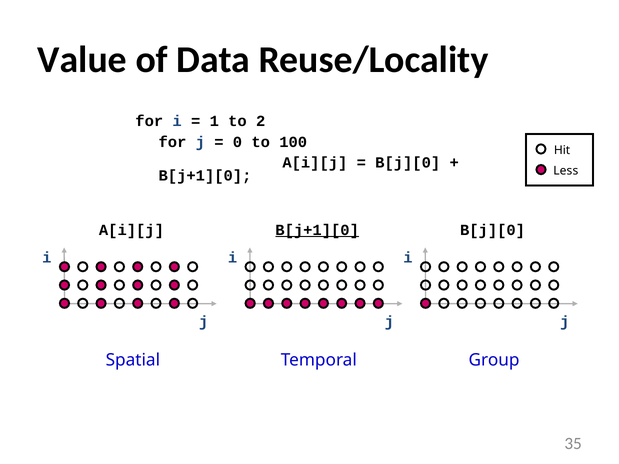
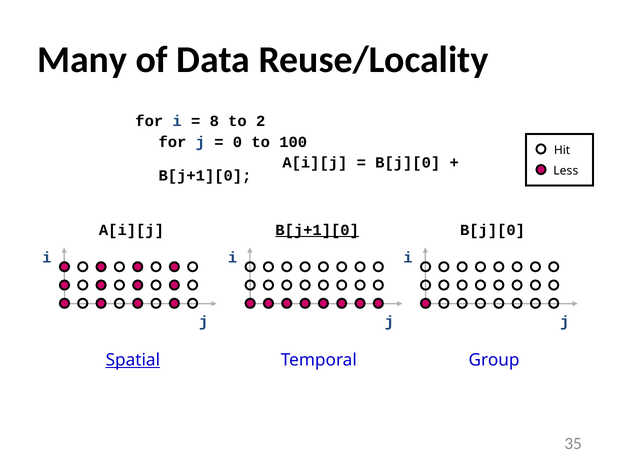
Value: Value -> Many
1: 1 -> 8
Spatial underline: none -> present
